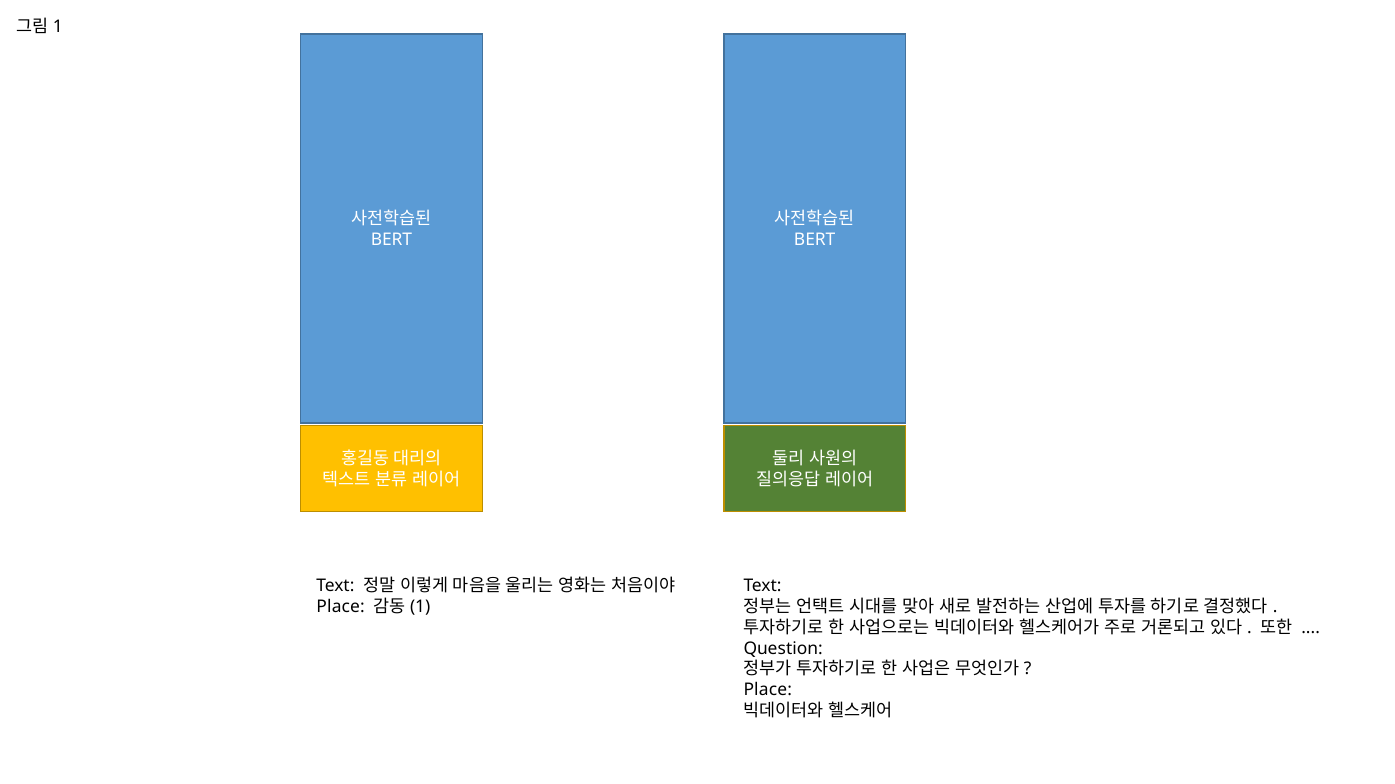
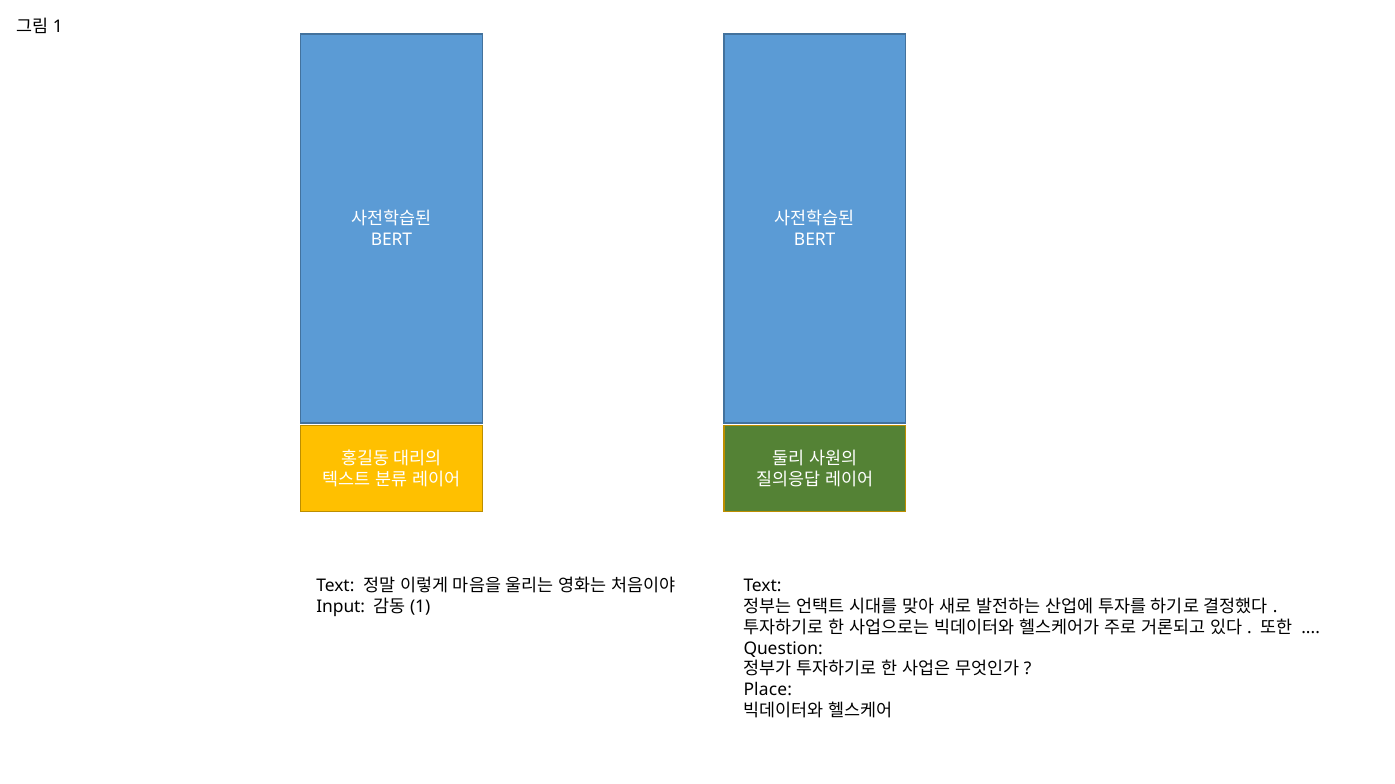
Place at (341, 607): Place -> Input
